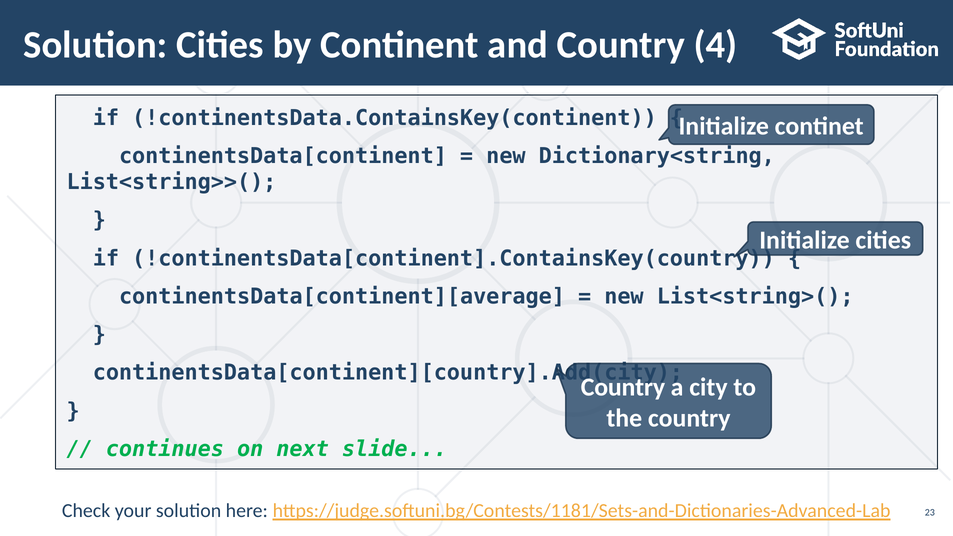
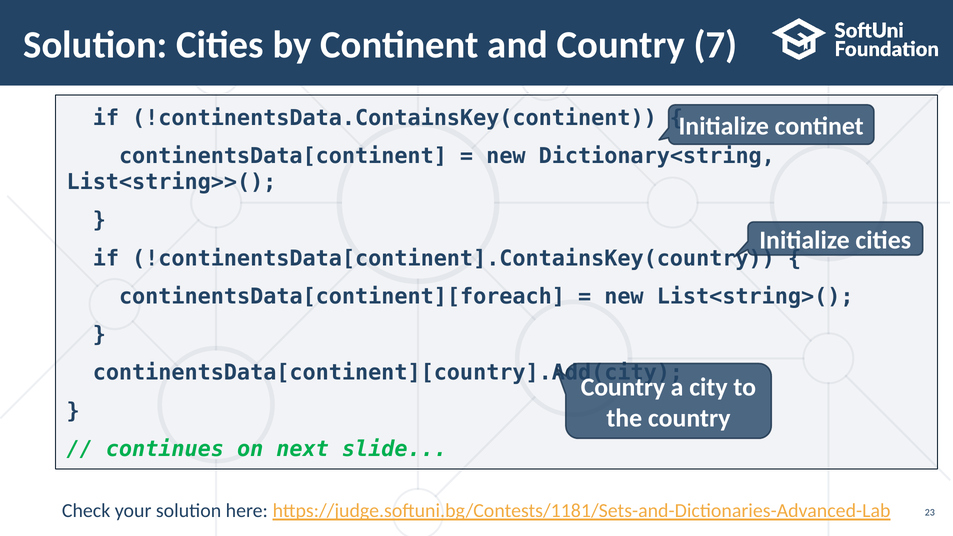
4: 4 -> 7
continentsData[continent][average: continentsData[continent][average -> continentsData[continent][foreach
